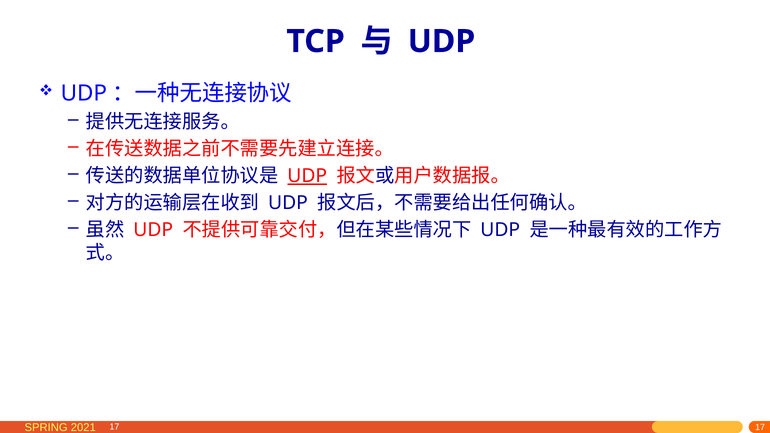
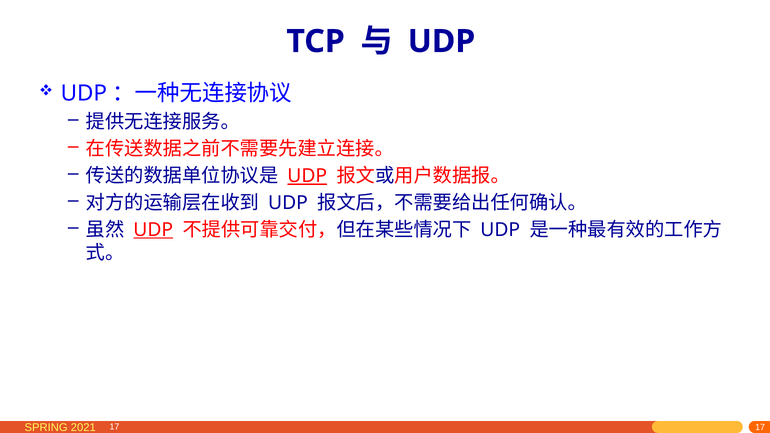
UDP at (153, 230) underline: none -> present
